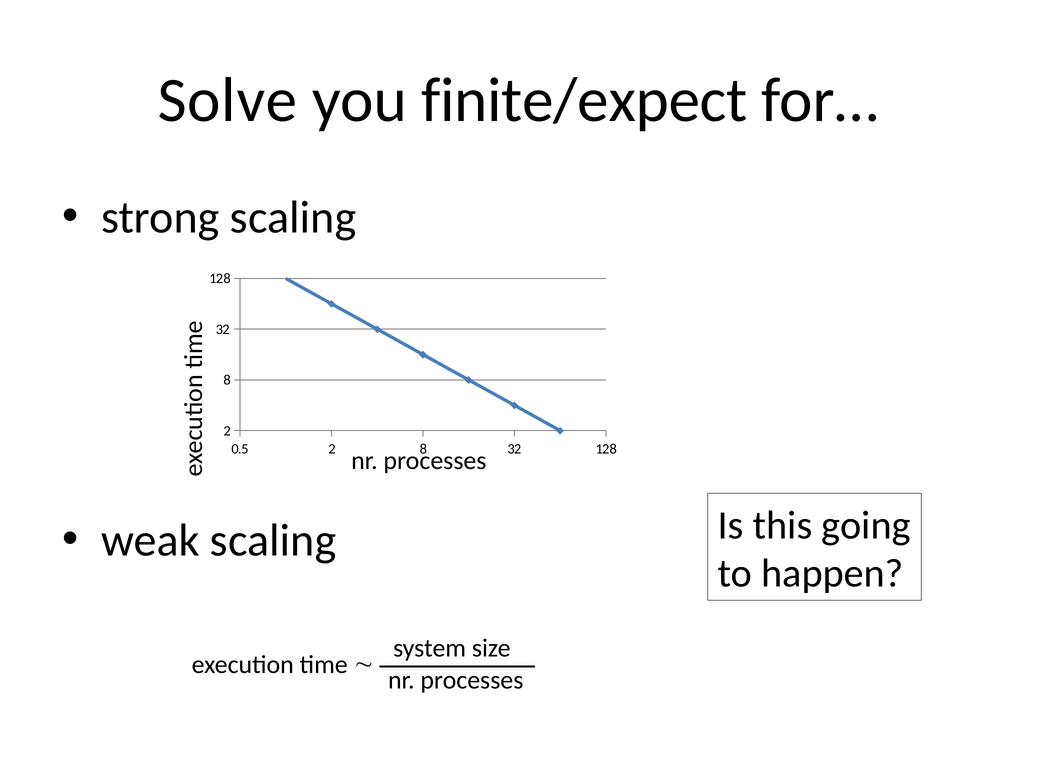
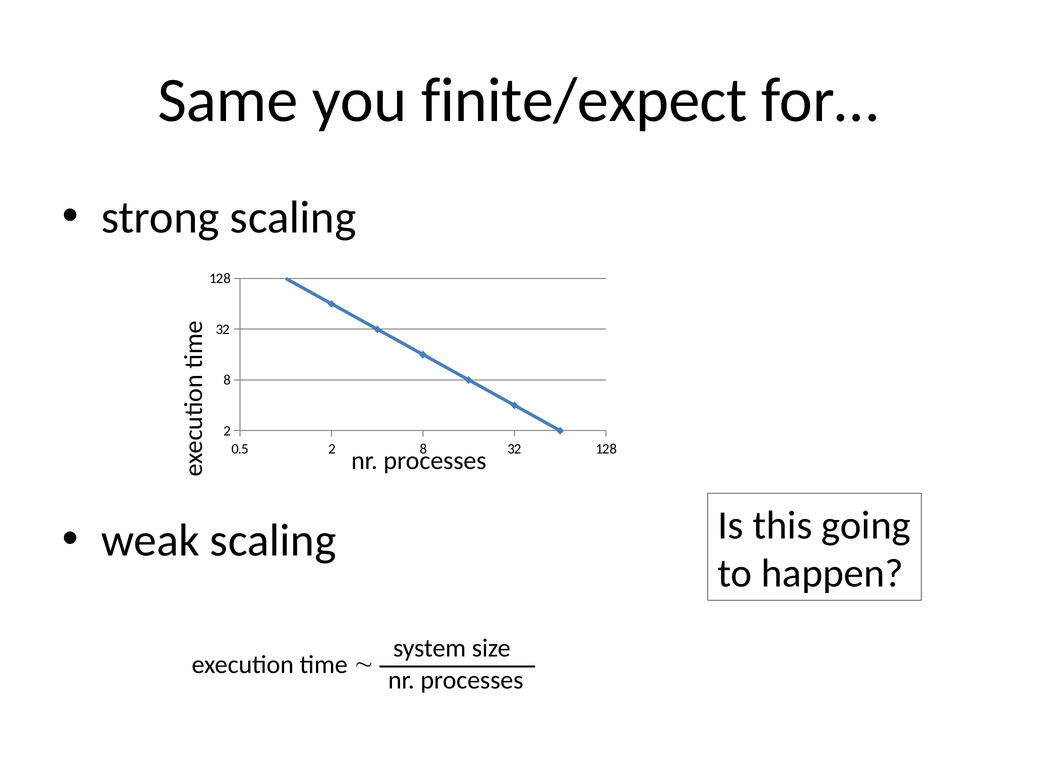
Solve: Solve -> Same
